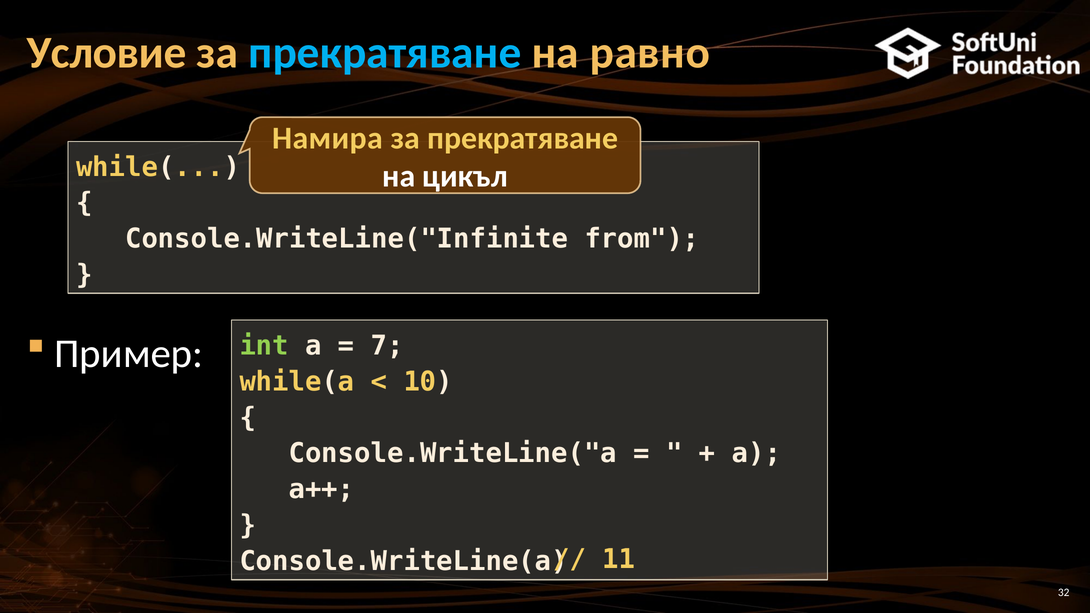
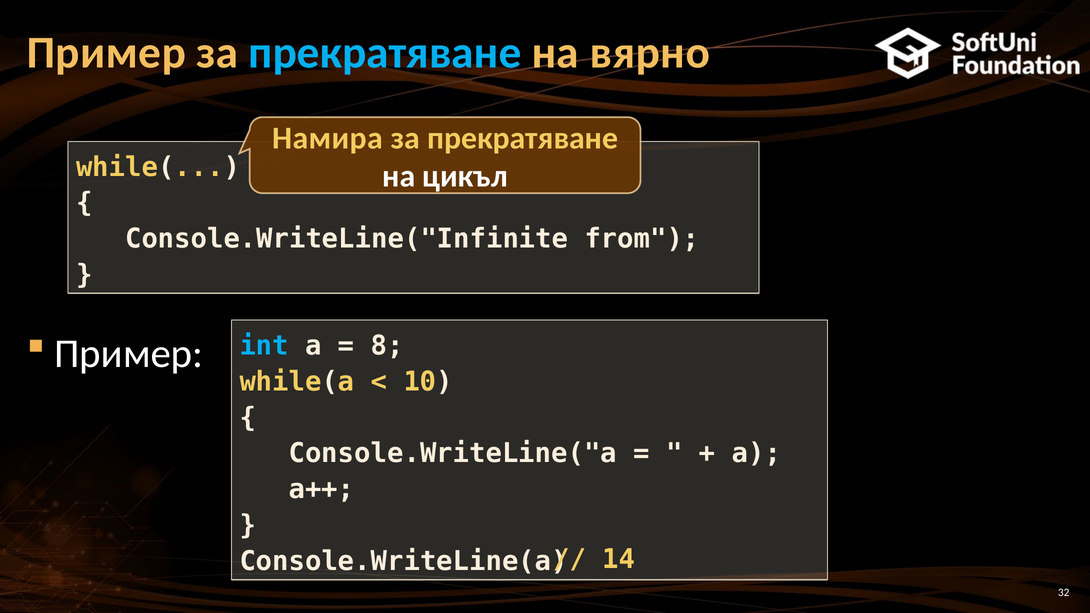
Условие at (107, 53): Условие -> Пример
равно: равно -> вярно
int colour: light green -> light blue
7: 7 -> 8
11: 11 -> 14
